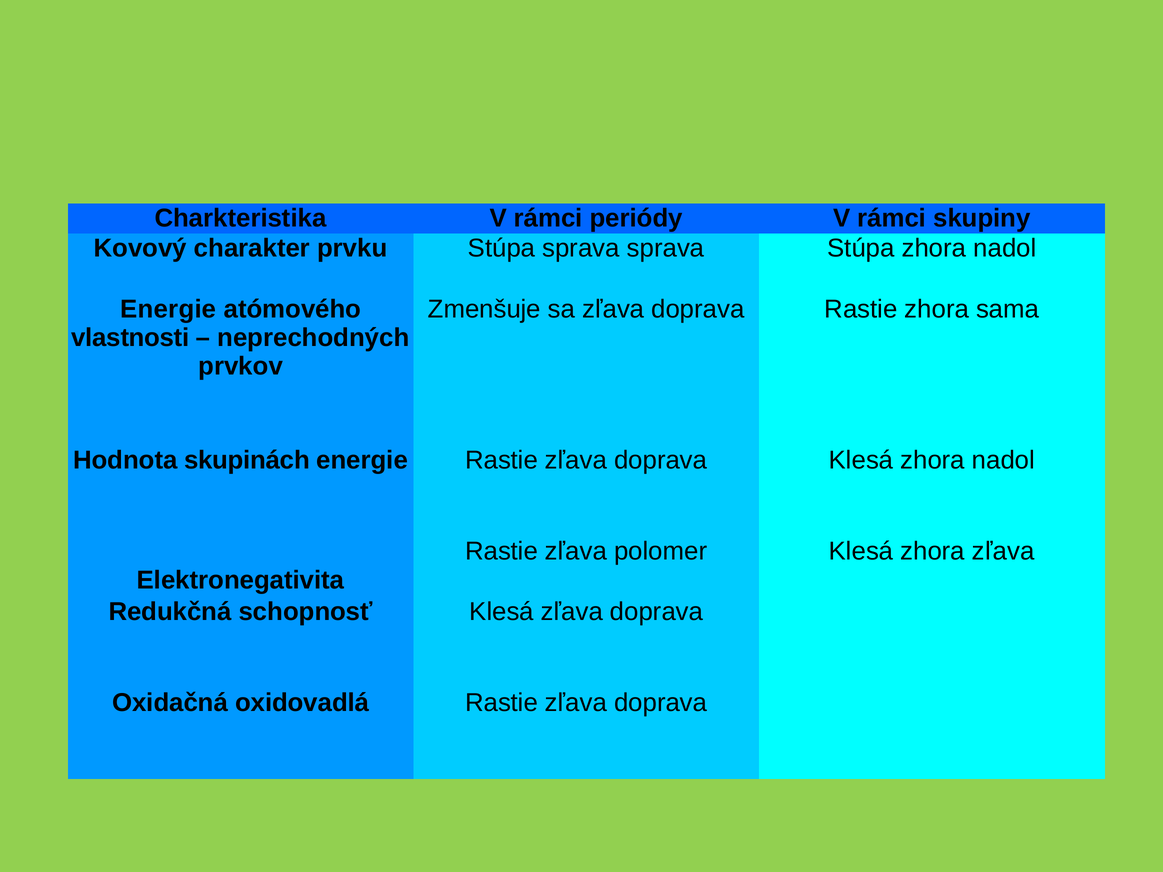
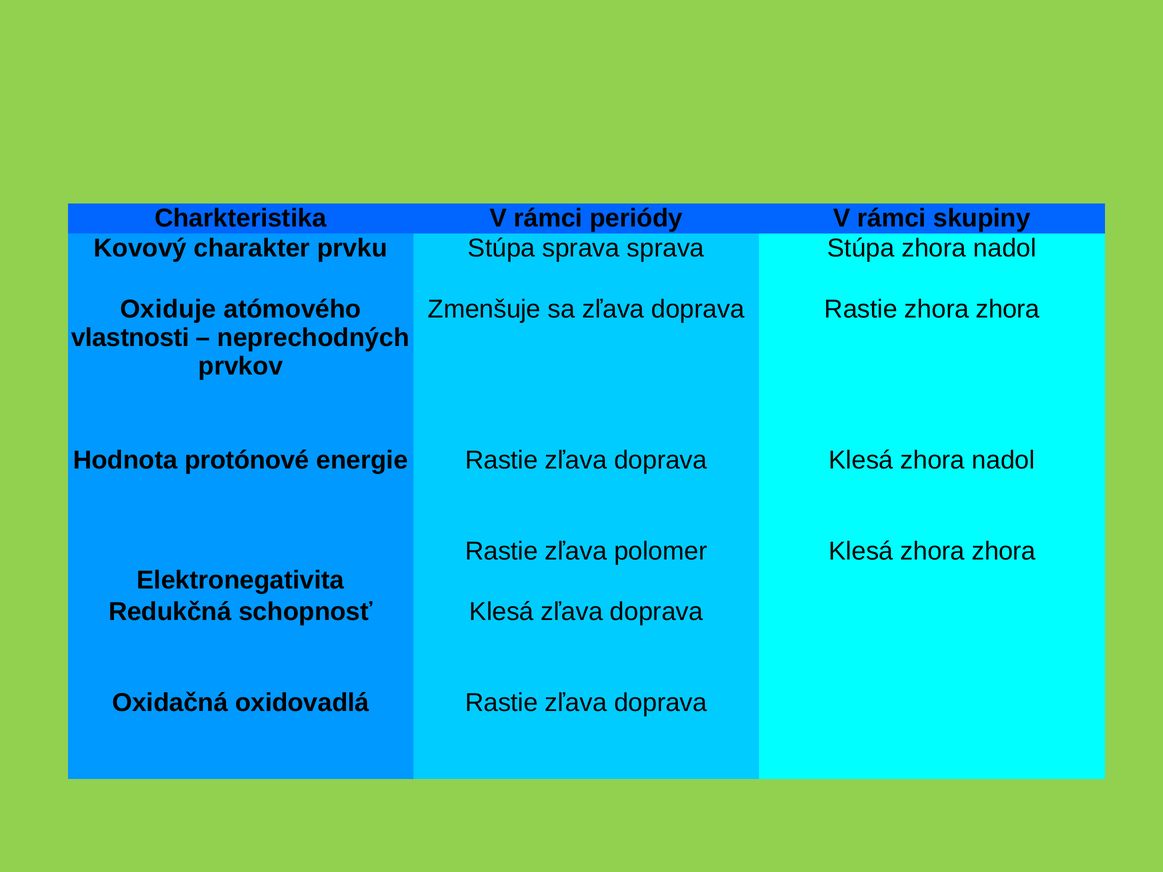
Energie at (168, 309): Energie -> Oxiduje
Rastie zhora sama: sama -> zhora
skupinách: skupinách -> protónové
Klesá zhora zľava: zľava -> zhora
